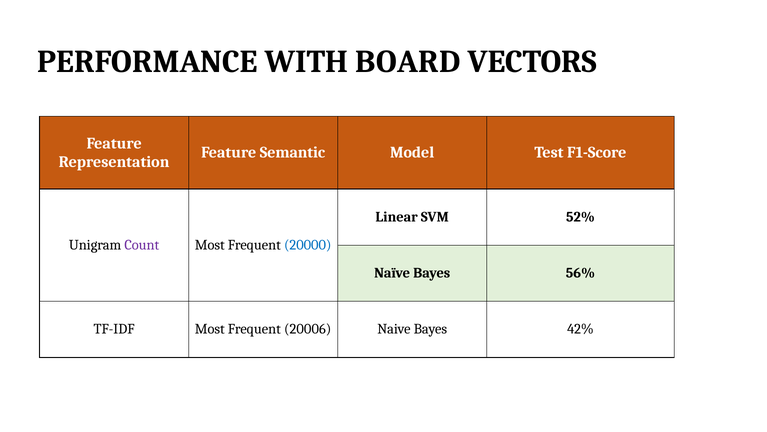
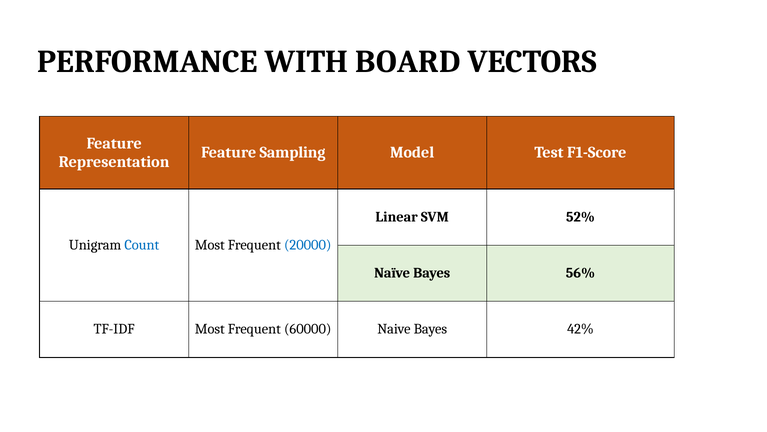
Semantic: Semantic -> Sampling
Count colour: purple -> blue
20006: 20006 -> 60000
